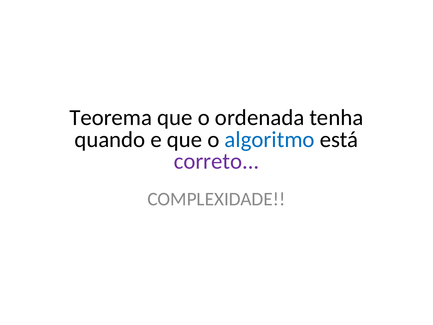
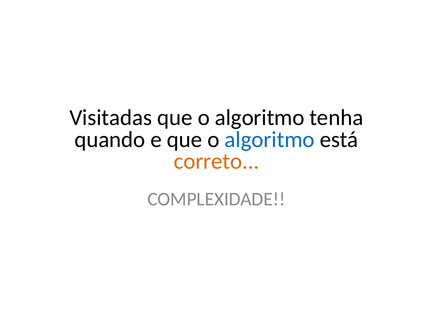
Teorema: Teorema -> Visitadas
ordenada at (260, 117): ordenada -> algoritmo
correto colour: purple -> orange
